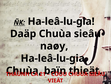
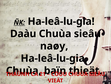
Daäp: Daäp -> Daàu
